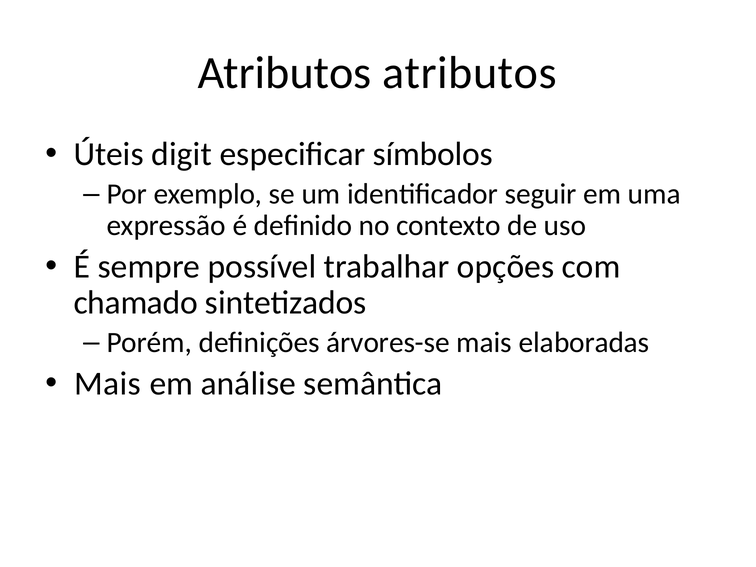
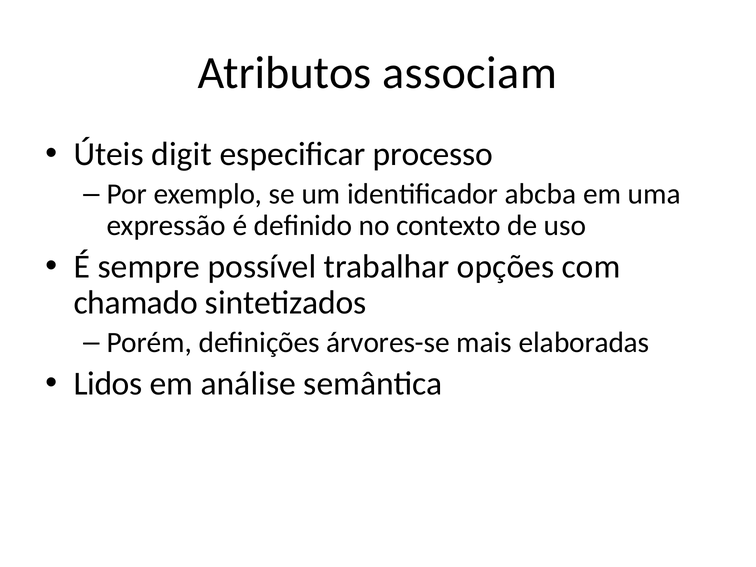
Atributos atributos: atributos -> associam
símbolos: símbolos -> processo
seguir: seguir -> abcba
Mais at (108, 383): Mais -> Lidos
